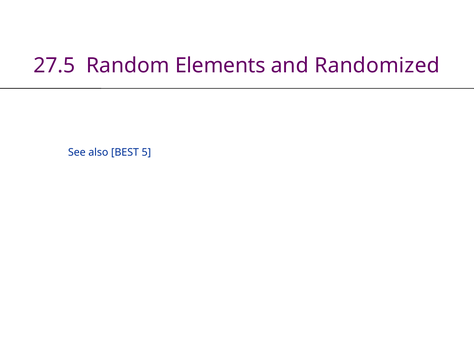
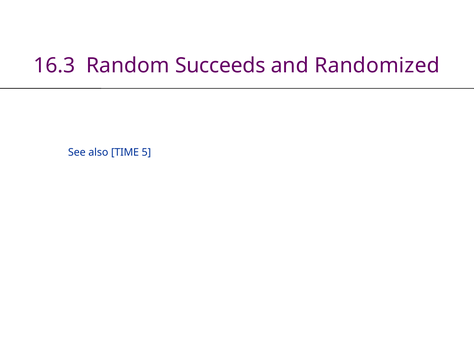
27.5: 27.5 -> 16.3
Elements: Elements -> Succeeds
BEST: BEST -> TIME
